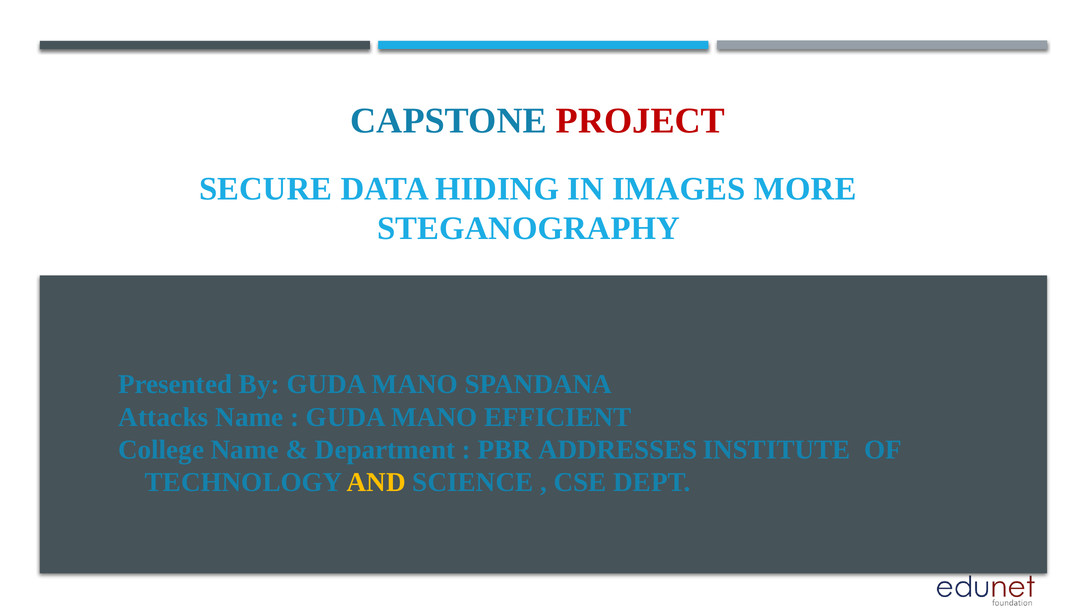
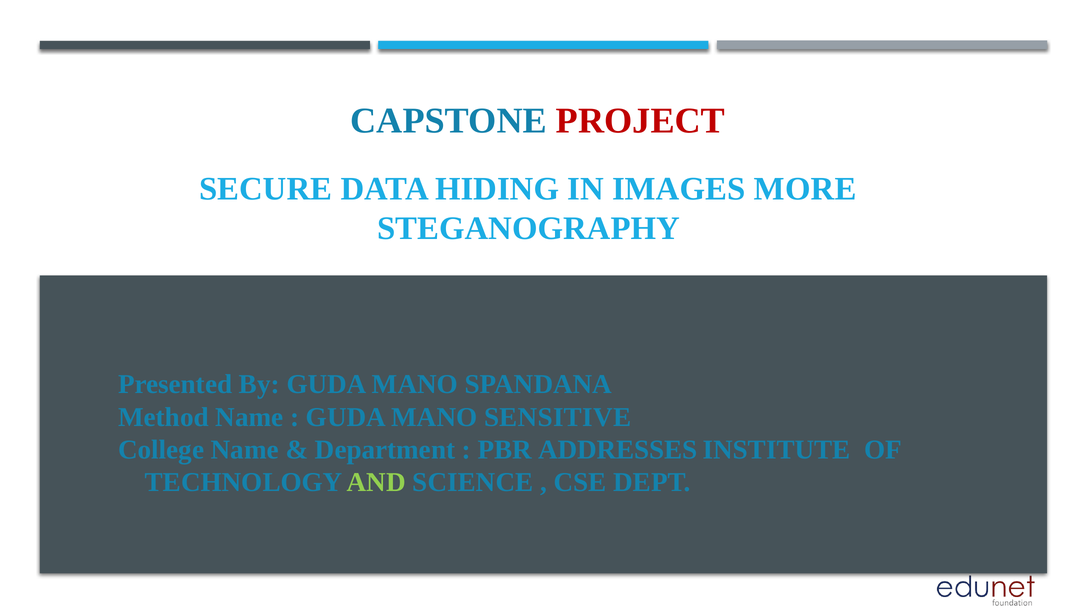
Attacks: Attacks -> Method
EFFICIENT: EFFICIENT -> SENSITIVE
AND colour: yellow -> light green
